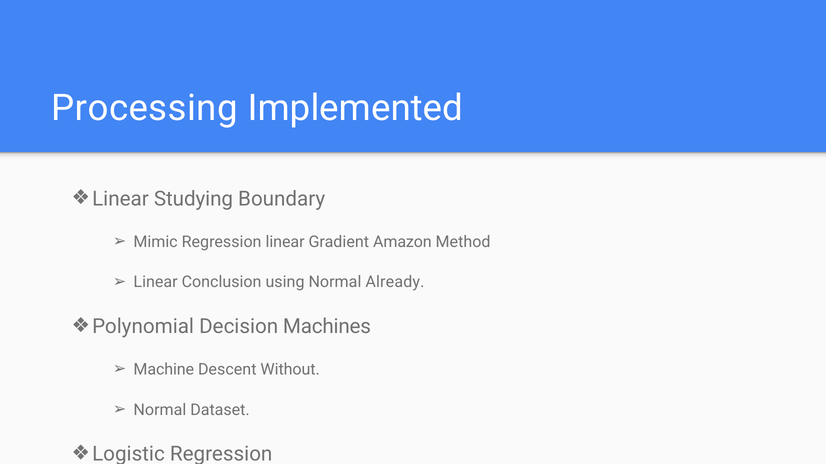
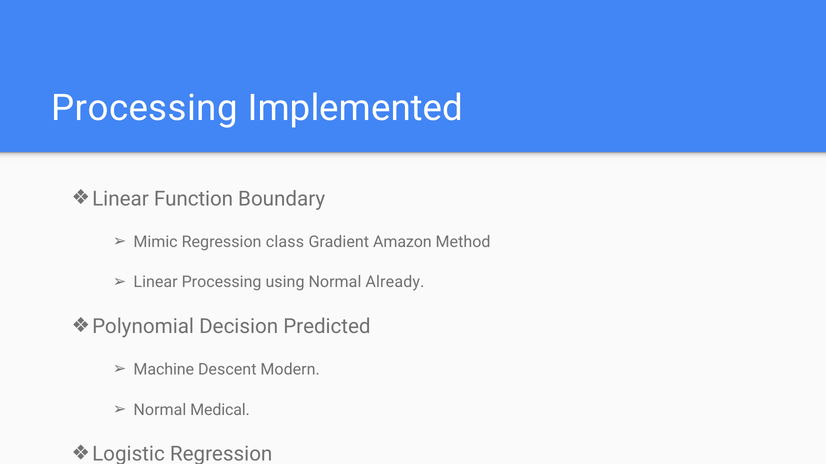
Studying: Studying -> Function
Regression linear: linear -> class
Linear Conclusion: Conclusion -> Processing
Machines: Machines -> Predicted
Without: Without -> Modern
Dataset: Dataset -> Medical
